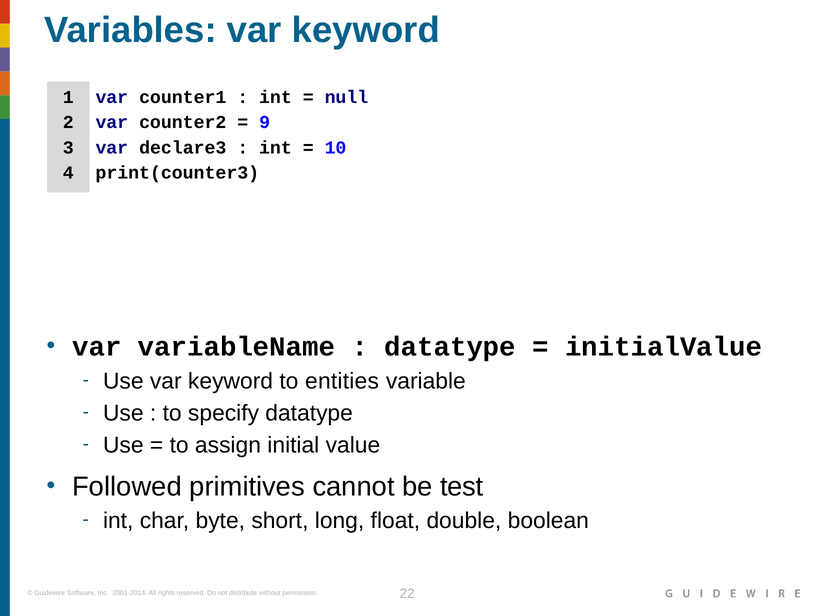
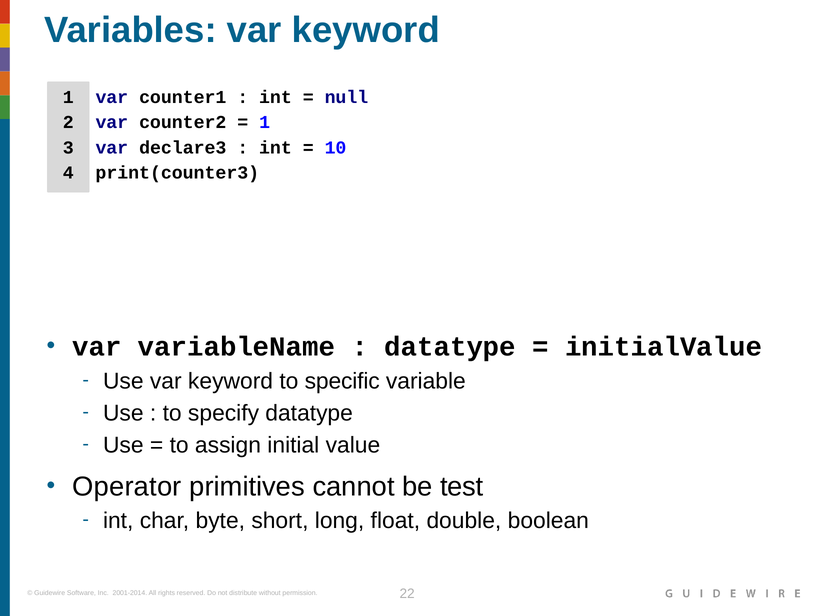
9 at (265, 122): 9 -> 1
entities: entities -> specific
Followed: Followed -> Operator
